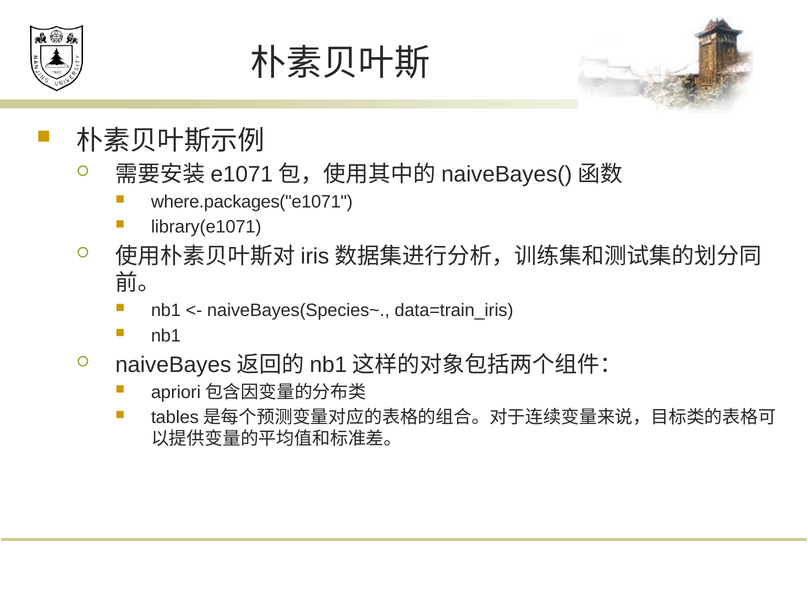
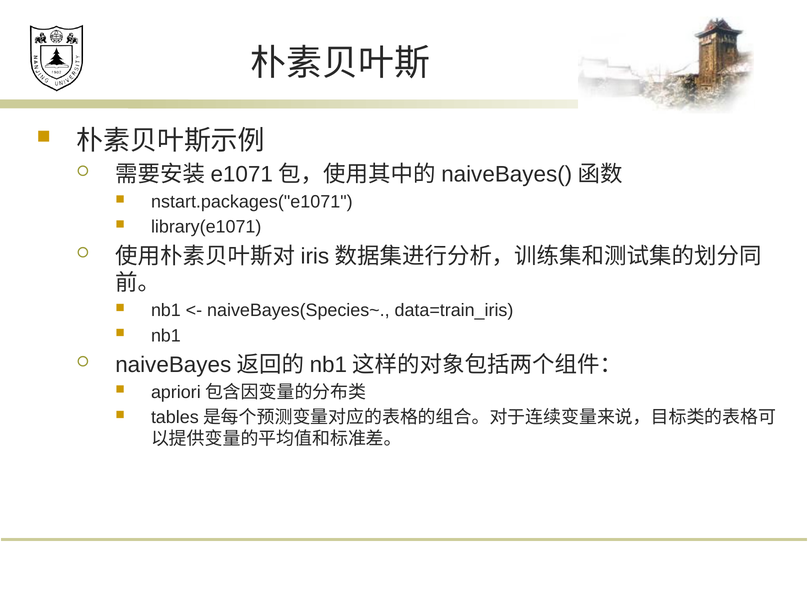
where.packages("e1071: where.packages("e1071 -> nstart.packages("e1071
